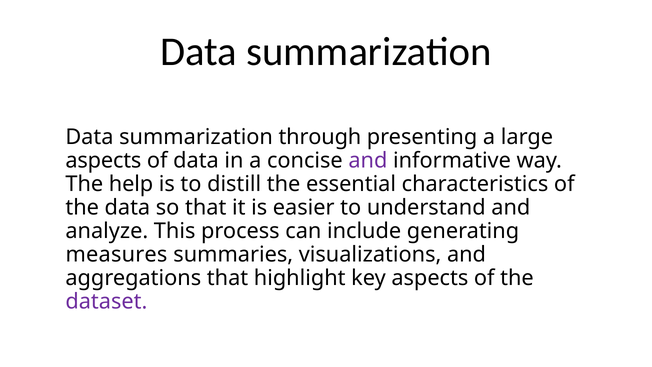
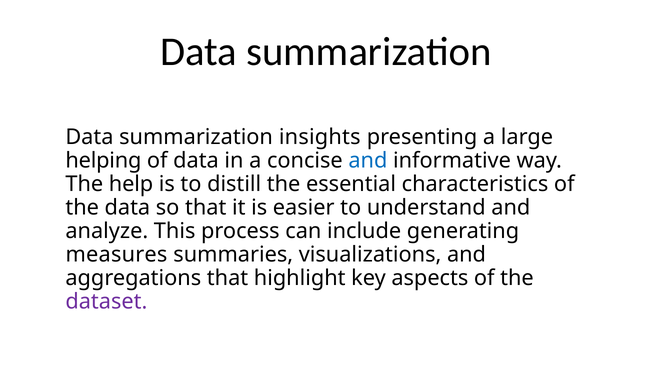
through: through -> insights
aspects at (103, 160): aspects -> helping
and at (368, 160) colour: purple -> blue
